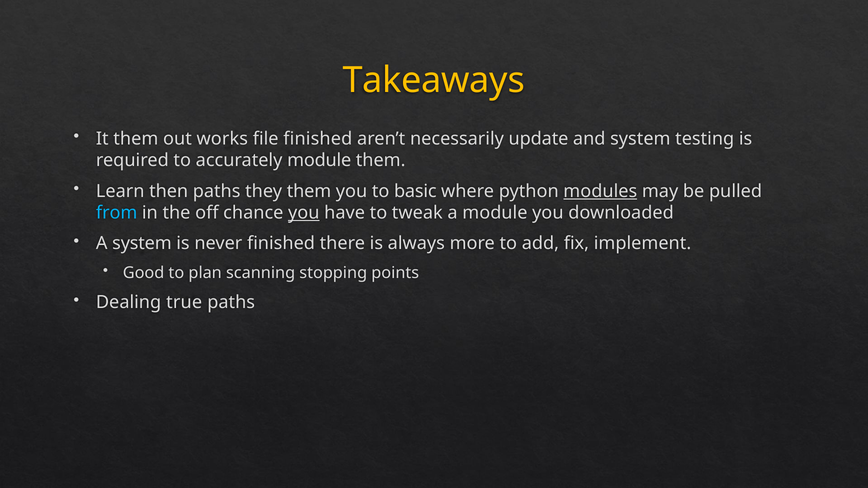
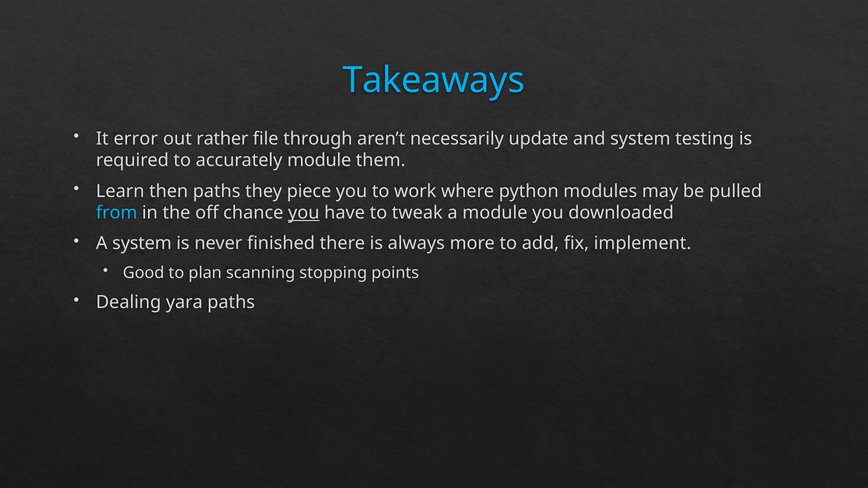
Takeaways colour: yellow -> light blue
It them: them -> error
works: works -> rather
file finished: finished -> through
they them: them -> piece
basic: basic -> work
modules underline: present -> none
true: true -> yara
